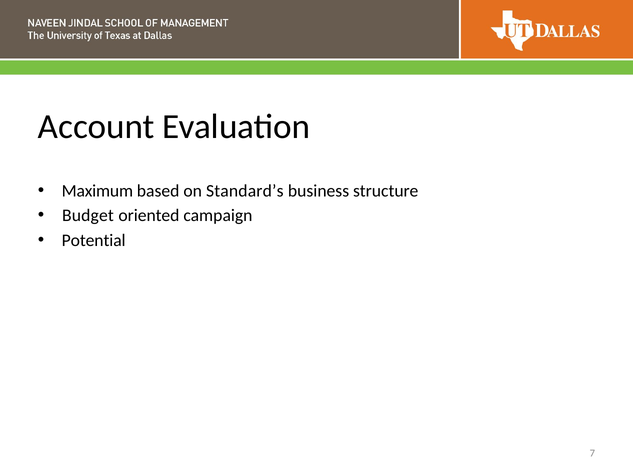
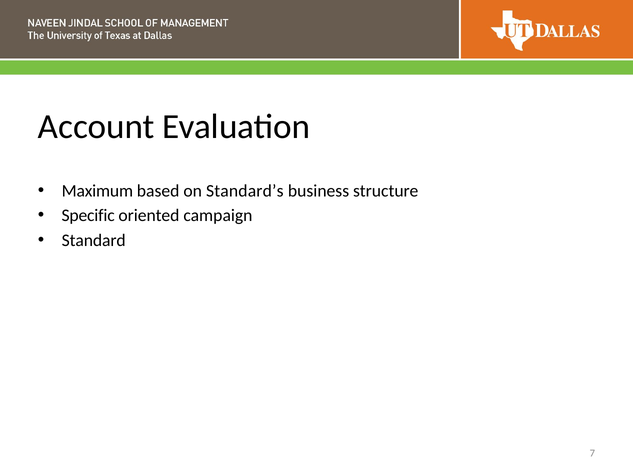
Budget: Budget -> Specific
Potential: Potential -> Standard
